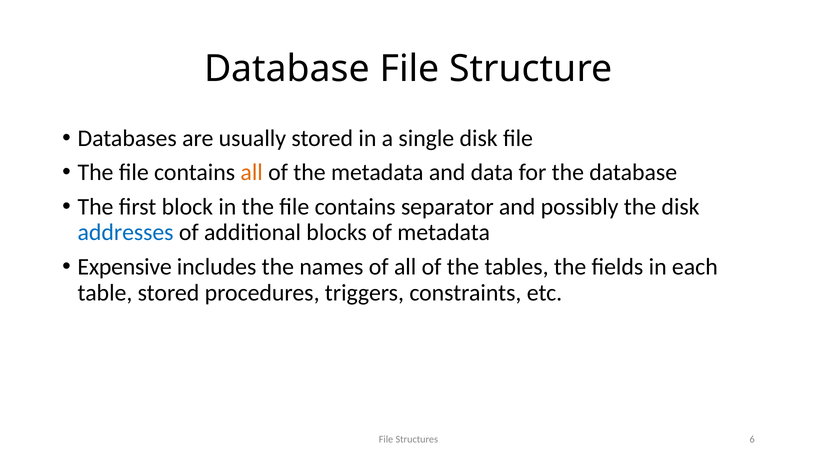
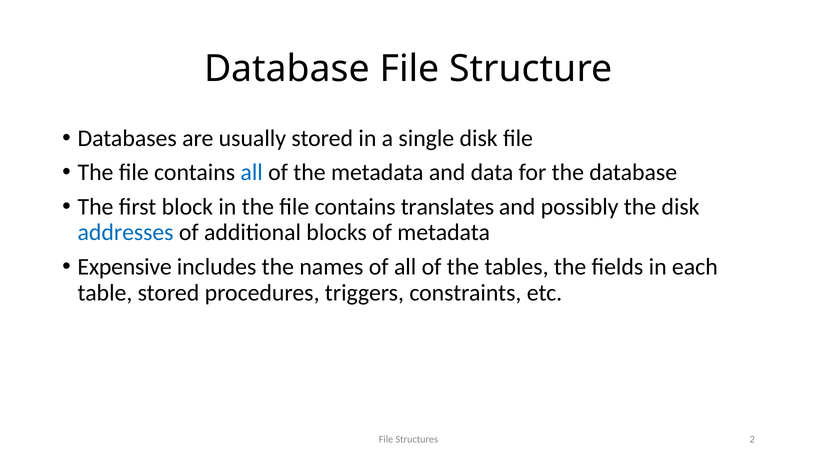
all at (252, 172) colour: orange -> blue
separator: separator -> translates
6: 6 -> 2
